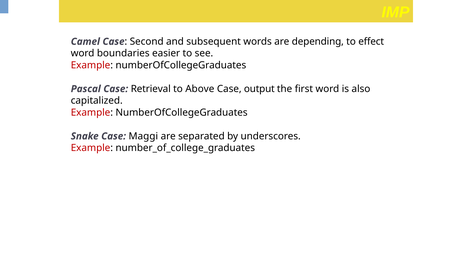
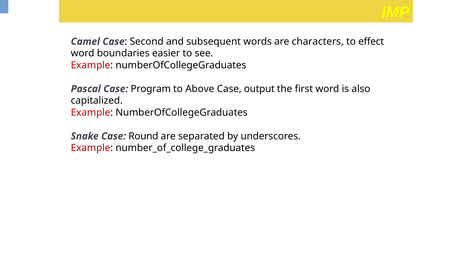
depending: depending -> characters
Retrieval: Retrieval -> Program
Maggi: Maggi -> Round
